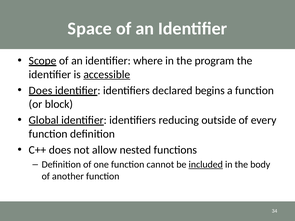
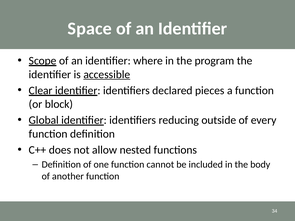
Does at (41, 91): Does -> Clear
begins: begins -> pieces
included underline: present -> none
